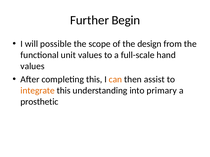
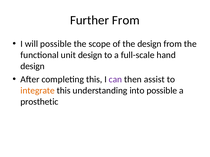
Further Begin: Begin -> From
unit values: values -> design
values at (33, 66): values -> design
can colour: orange -> purple
into primary: primary -> possible
